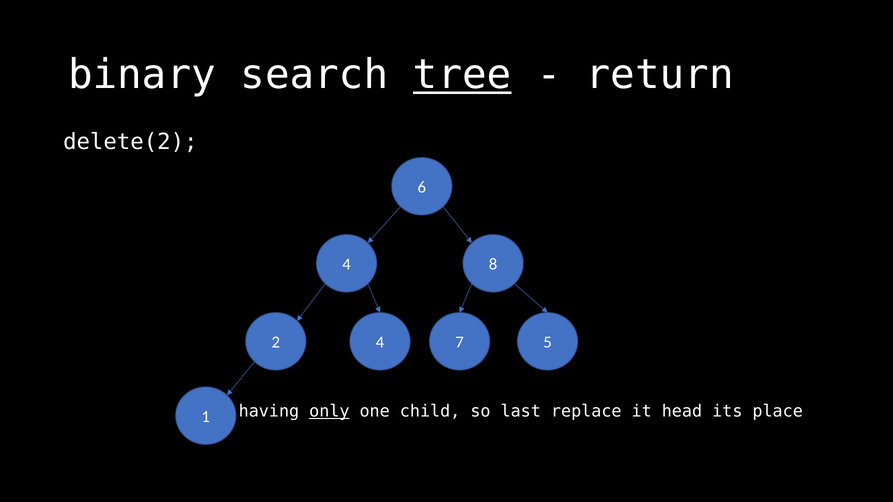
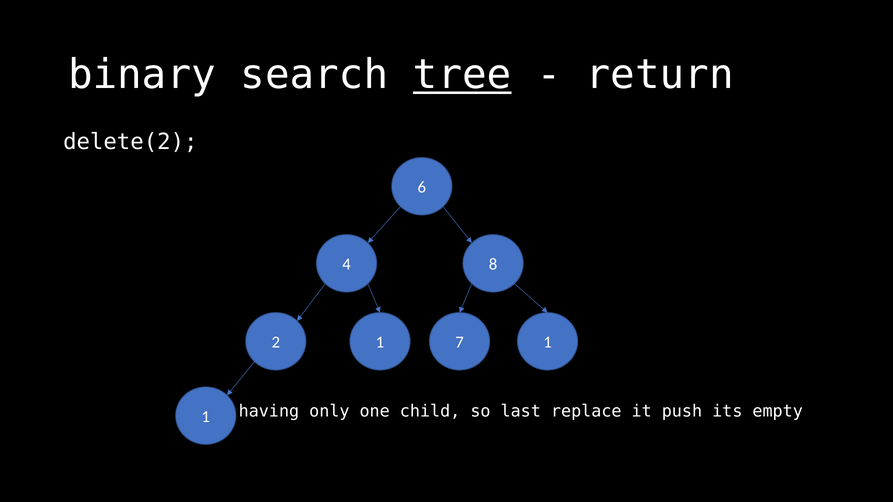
2 4: 4 -> 1
7 5: 5 -> 1
only underline: present -> none
head: head -> push
place: place -> empty
